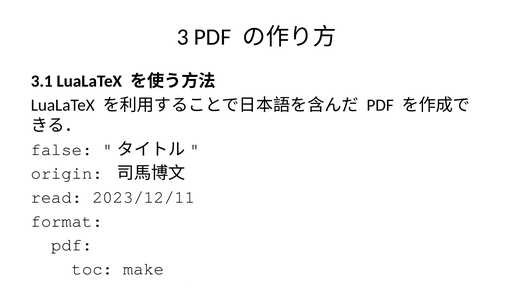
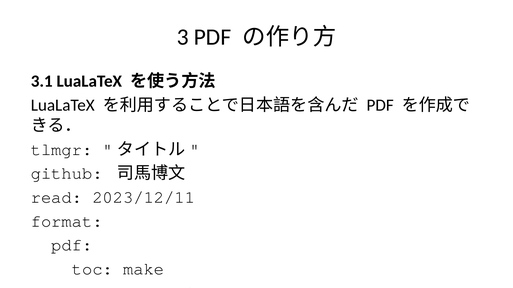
false at (62, 150): false -> tlmgr
origin at (67, 174): origin -> github
